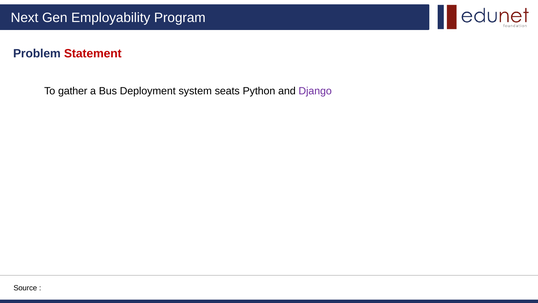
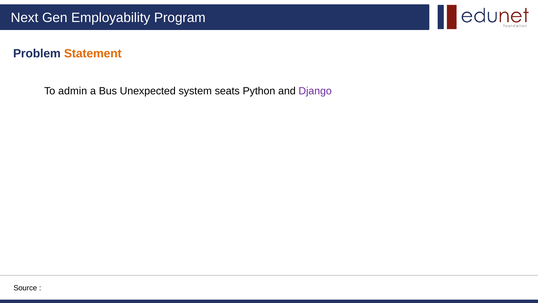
Statement colour: red -> orange
gather: gather -> admin
Deployment: Deployment -> Unexpected
